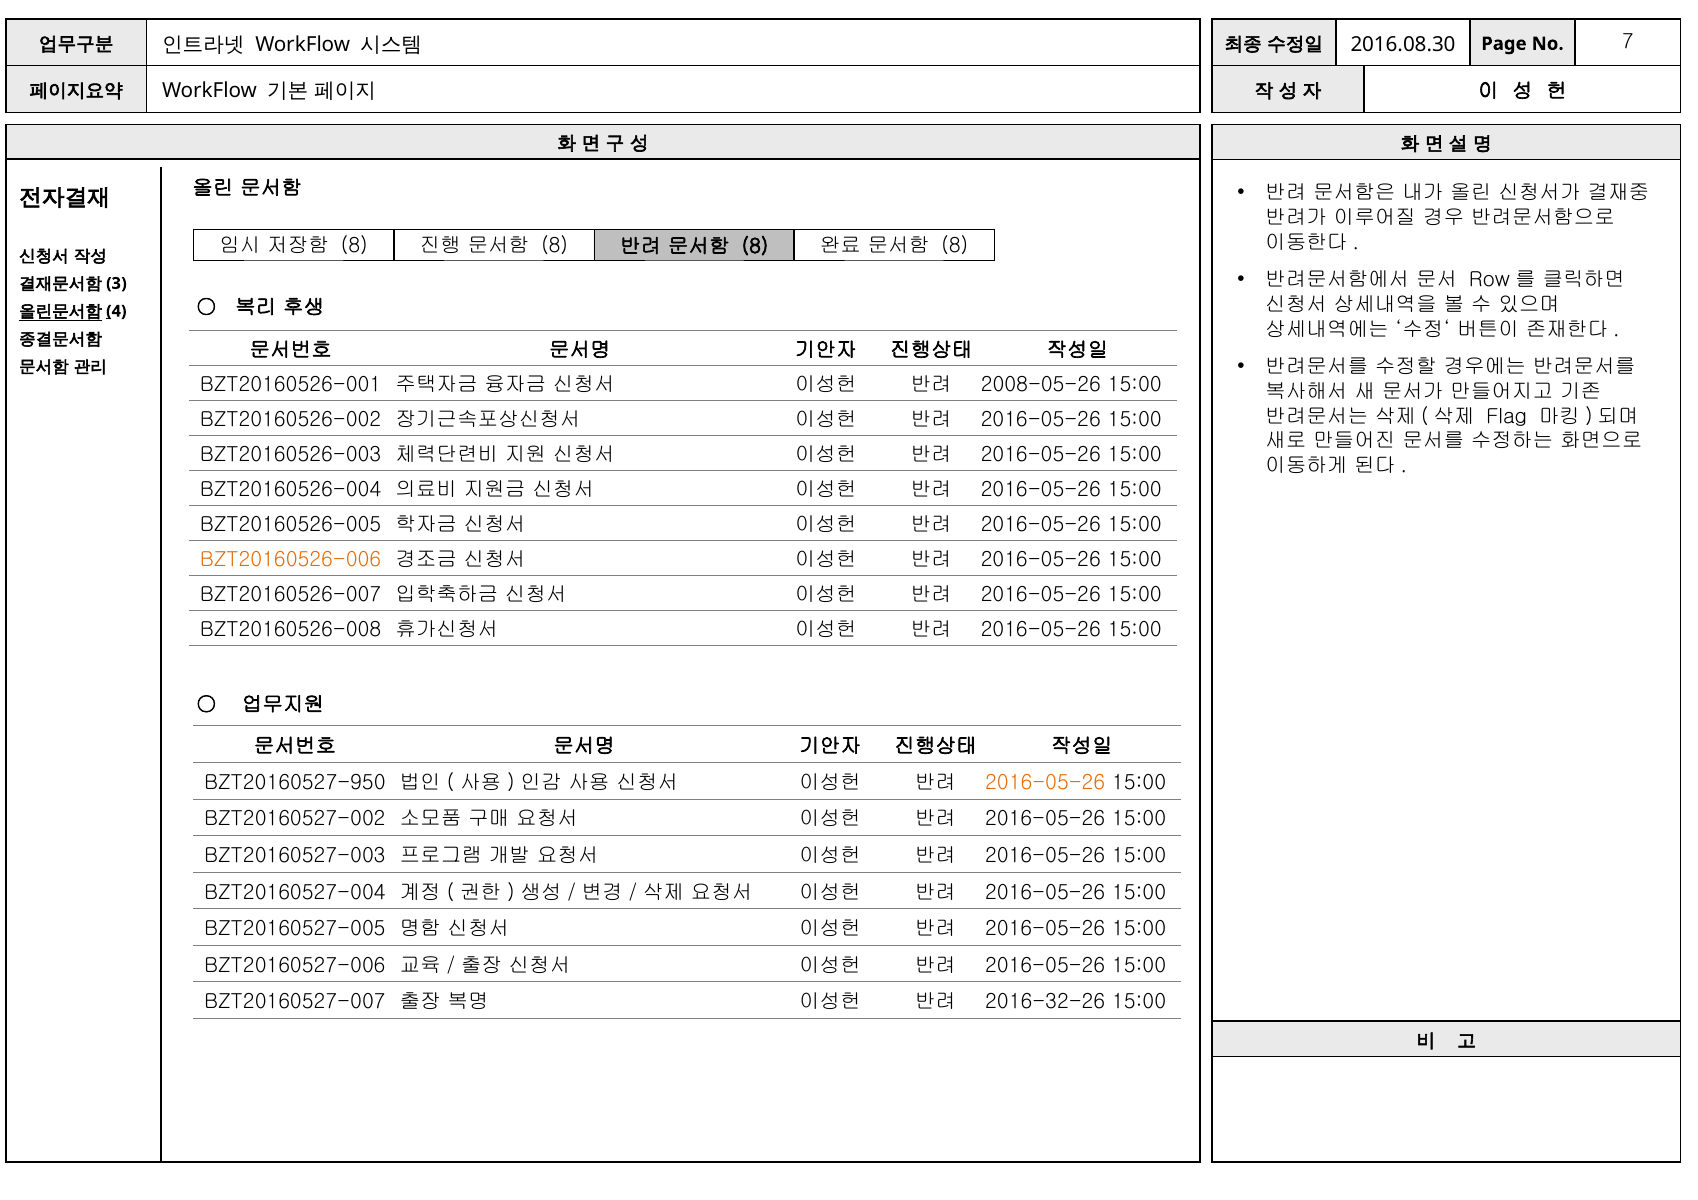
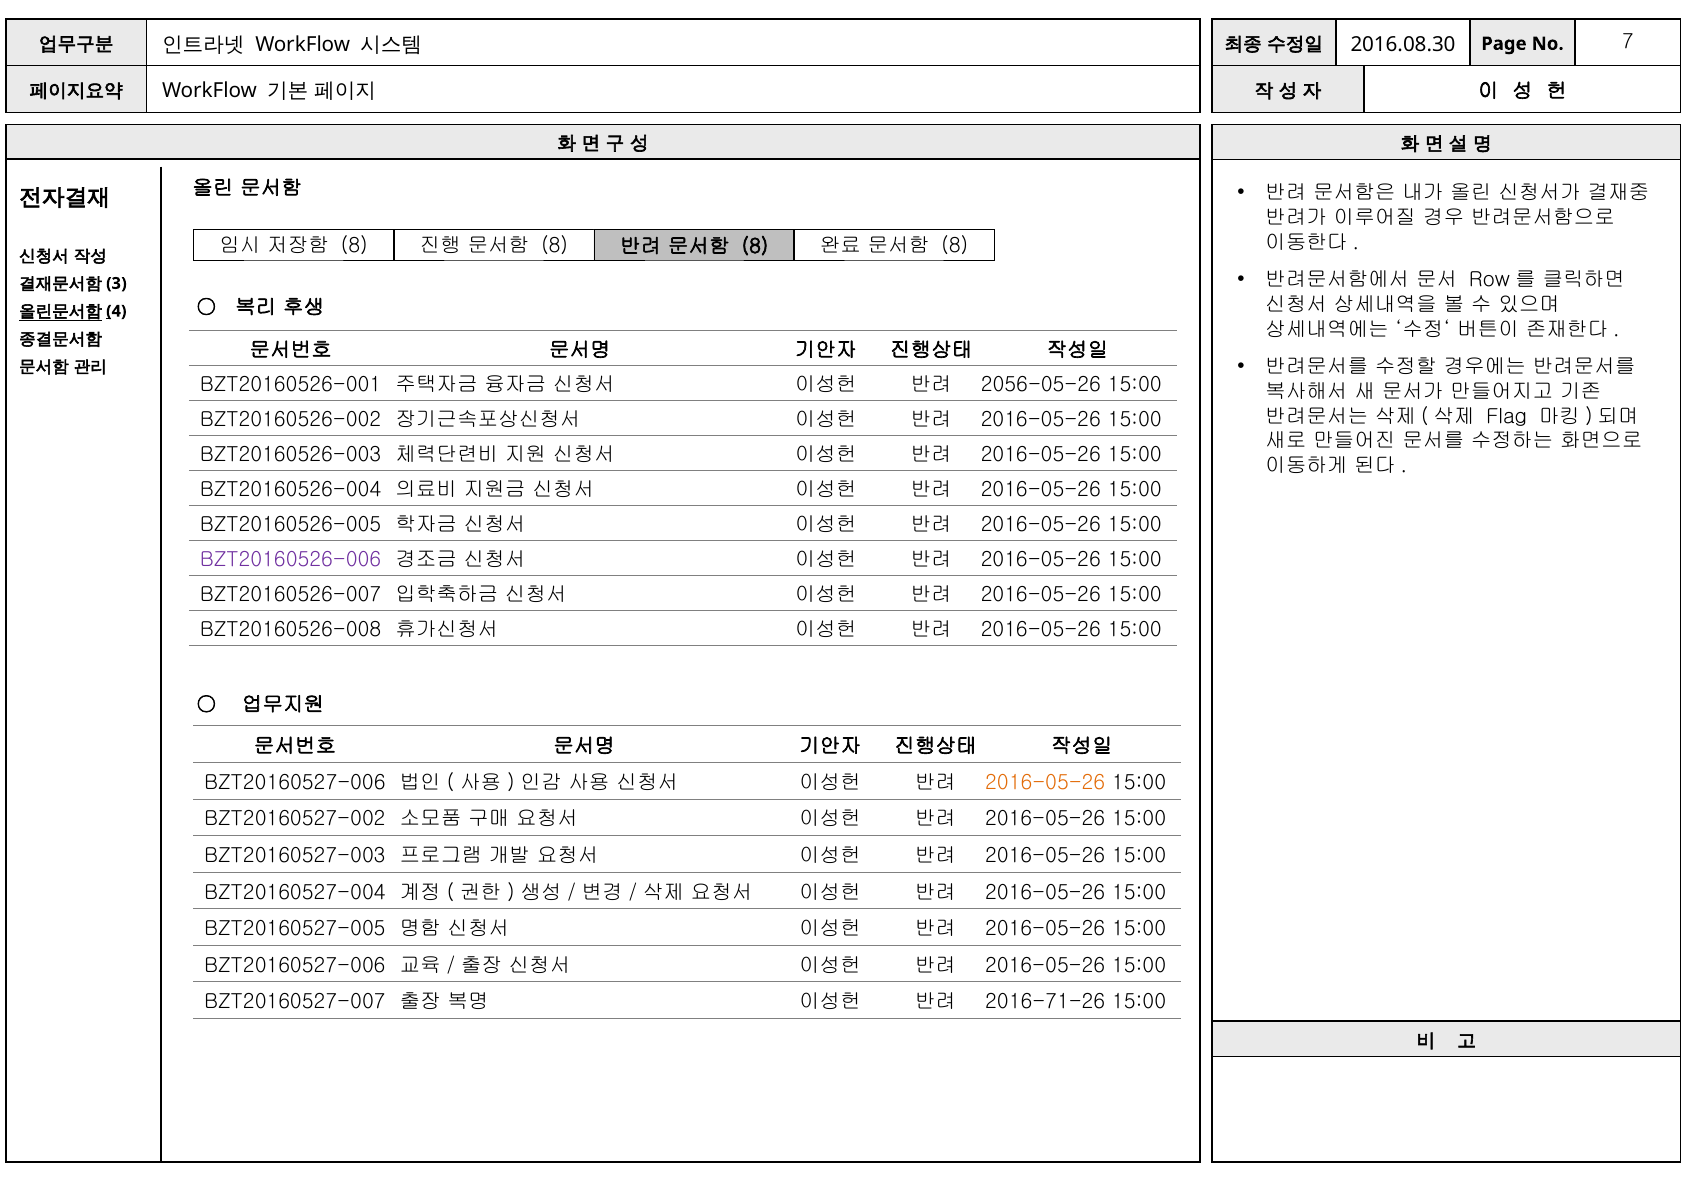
2008-05-26: 2008-05-26 -> 2056-05-26
BZT20160526-006 colour: orange -> purple
BZT20160527-950 at (295, 783): BZT20160527-950 -> BZT20160527-006
2016-32-26: 2016-32-26 -> 2016-71-26
